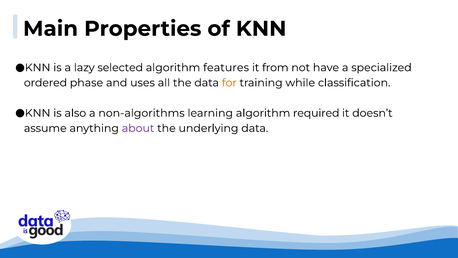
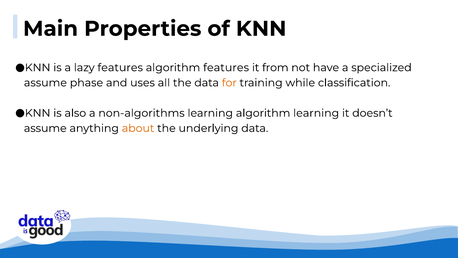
lazy selected: selected -> features
ordered at (45, 83): ordered -> assume
algorithm required: required -> learning
about colour: purple -> orange
